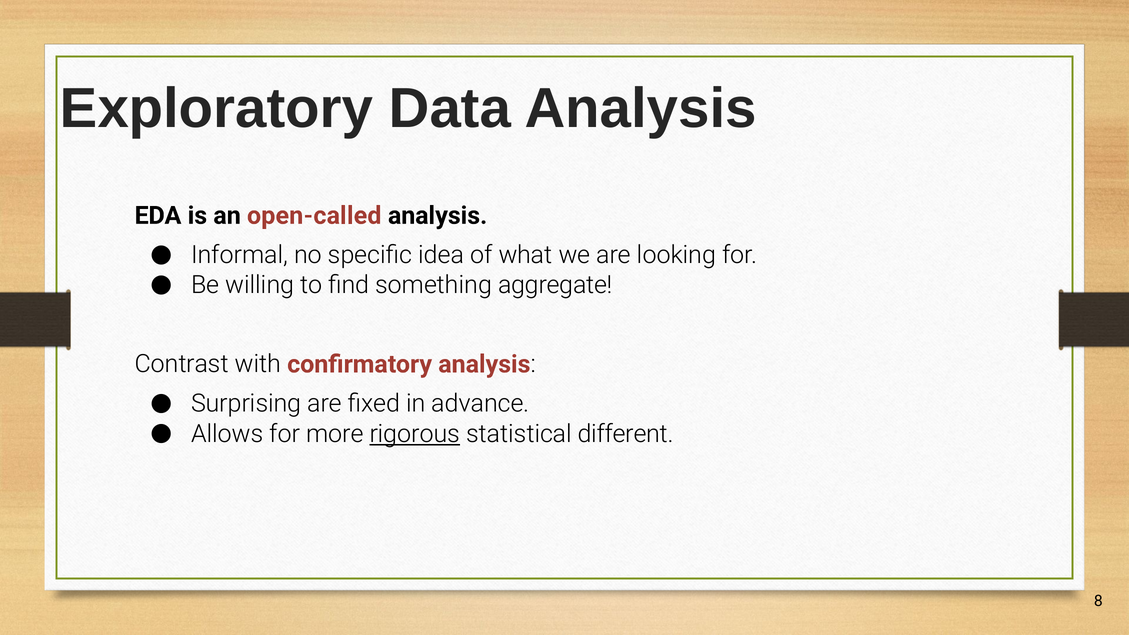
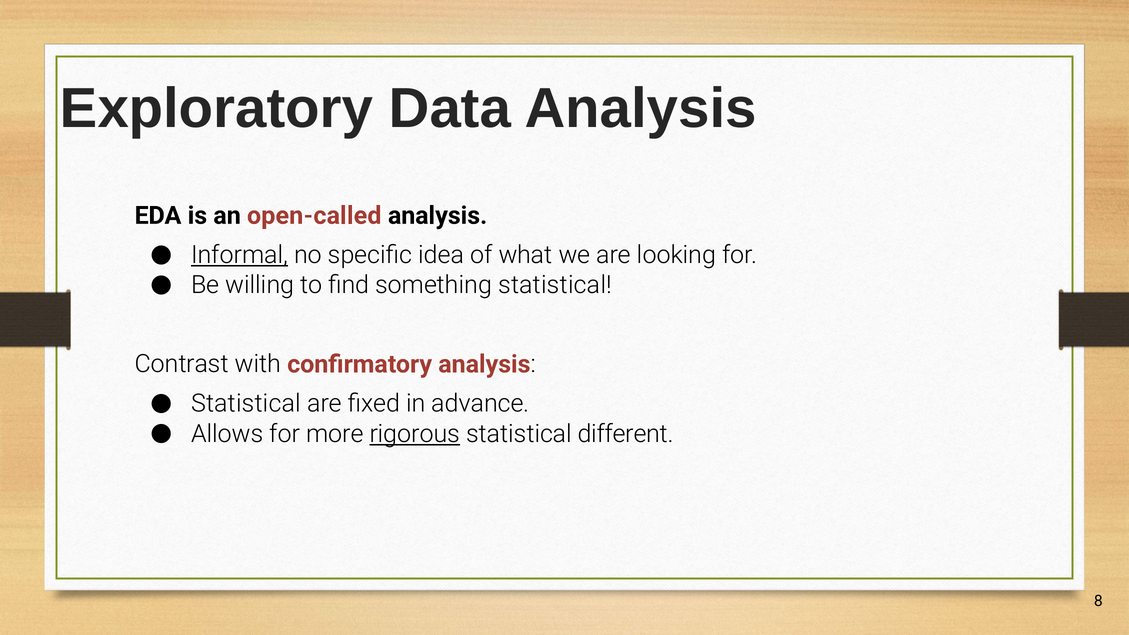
Informal underline: none -> present
something aggregate: aggregate -> statistical
Surprising at (246, 404): Surprising -> Statistical
